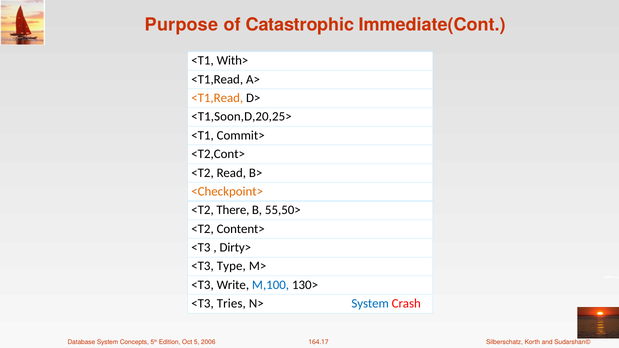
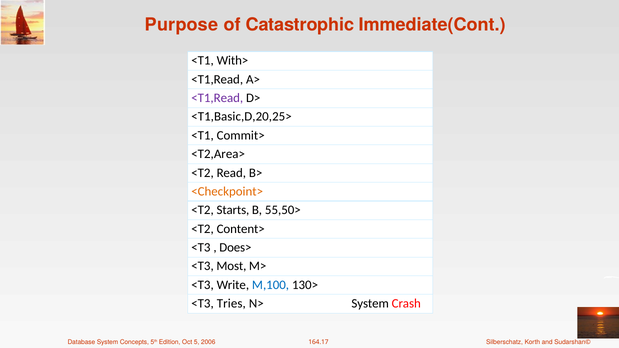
<T1,Read at (217, 98) colour: orange -> purple
<T1,Soon,D,20,25>: <T1,Soon,D,20,25> -> <T1,Basic,D,20,25>
<T2,Cont>: <T2,Cont> -> <T2,Area>
There: There -> Starts
Dirty>: Dirty> -> Does>
Type: Type -> Most
System at (370, 304) colour: blue -> black
